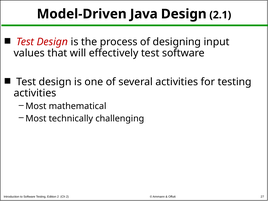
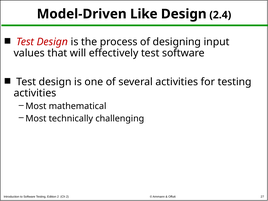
Java: Java -> Like
2.1: 2.1 -> 2.4
